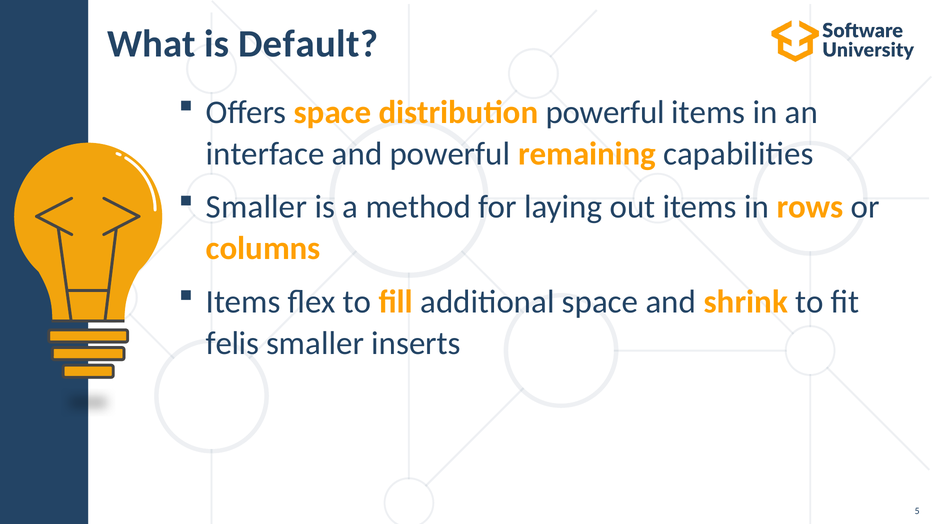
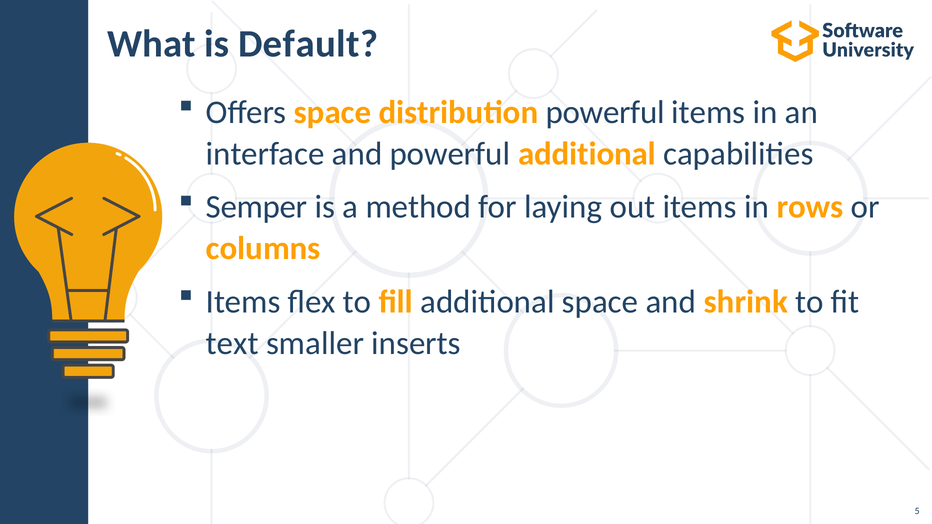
powerful remaining: remaining -> additional
Smaller at (256, 207): Smaller -> Semper
felis: felis -> text
